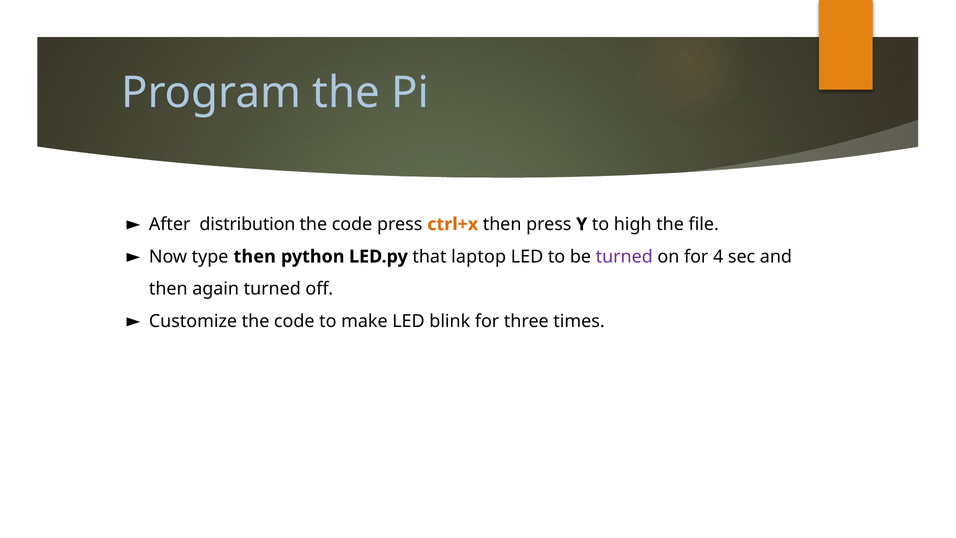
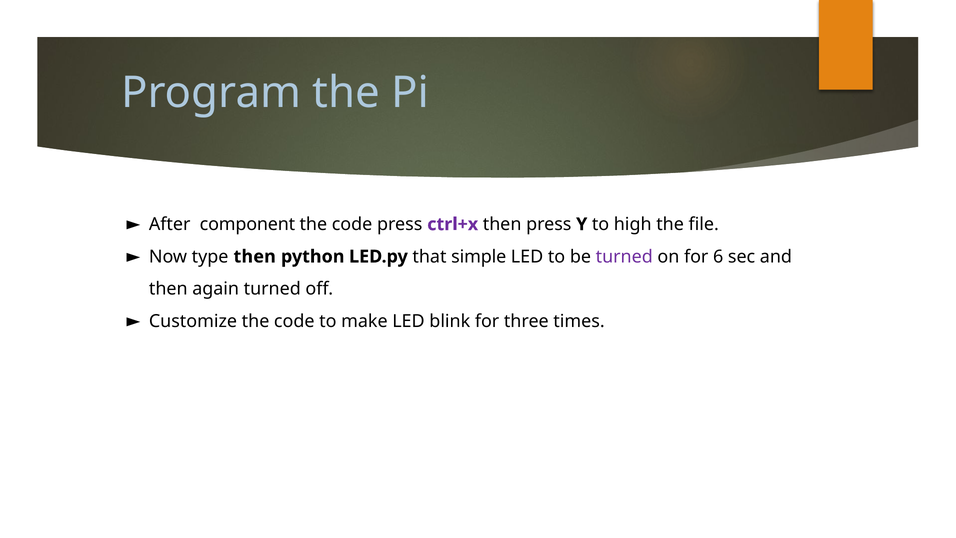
distribution: distribution -> component
ctrl+x colour: orange -> purple
laptop: laptop -> simple
4: 4 -> 6
